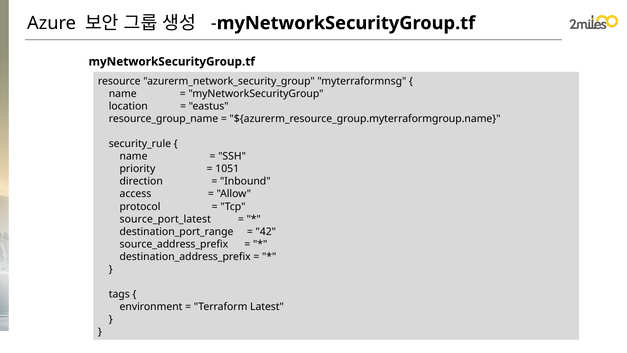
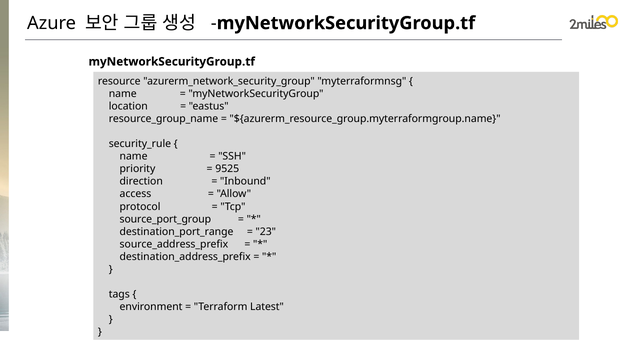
1051: 1051 -> 9525
source_port_latest: source_port_latest -> source_port_group
42: 42 -> 23
